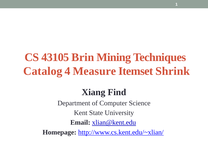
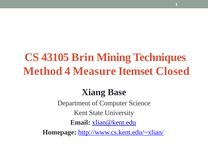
Catalog: Catalog -> Method
Shrink: Shrink -> Closed
Find: Find -> Base
